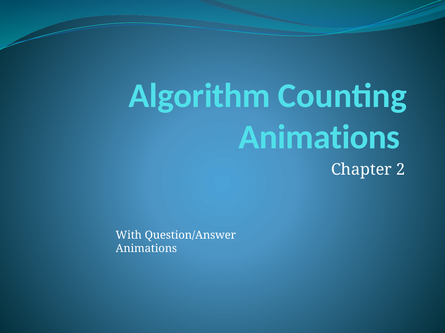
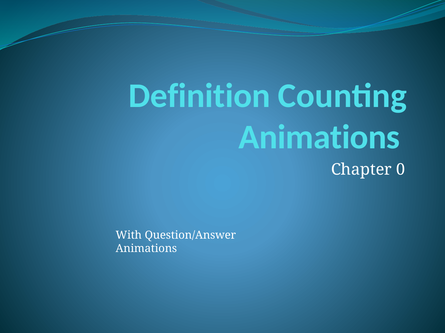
Algorithm: Algorithm -> Definition
2: 2 -> 0
